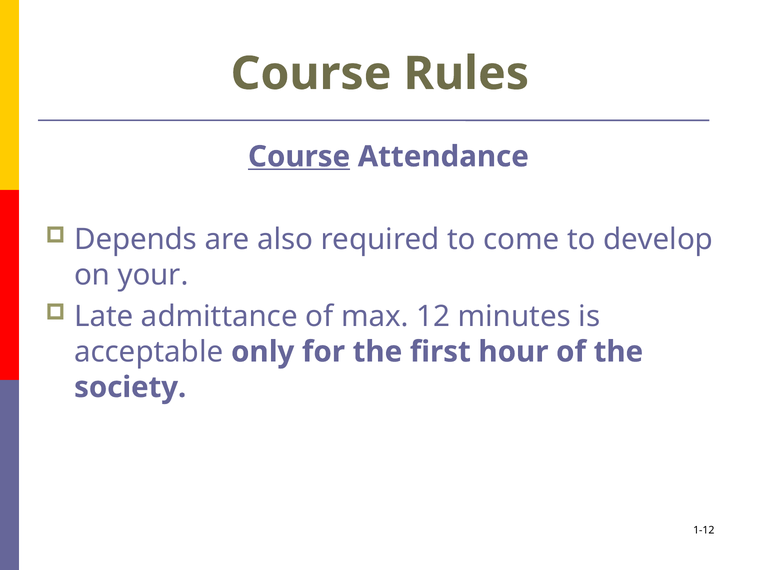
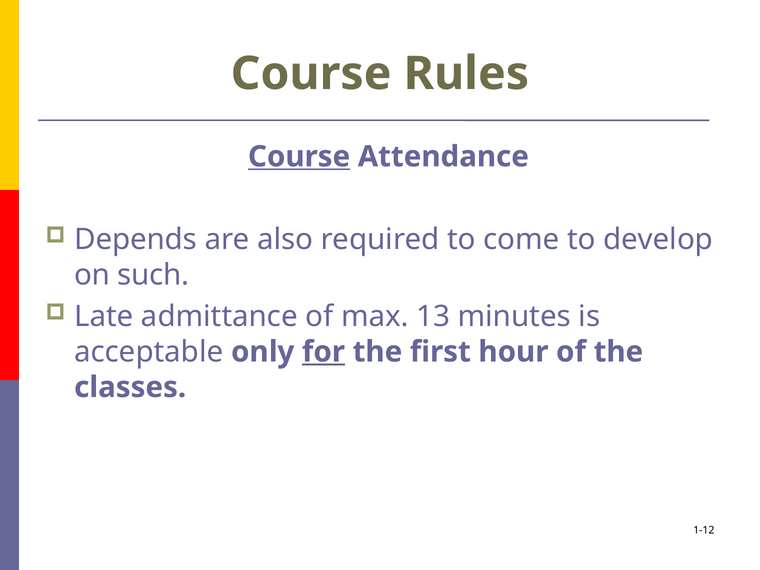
your: your -> such
12: 12 -> 13
for underline: none -> present
society: society -> classes
